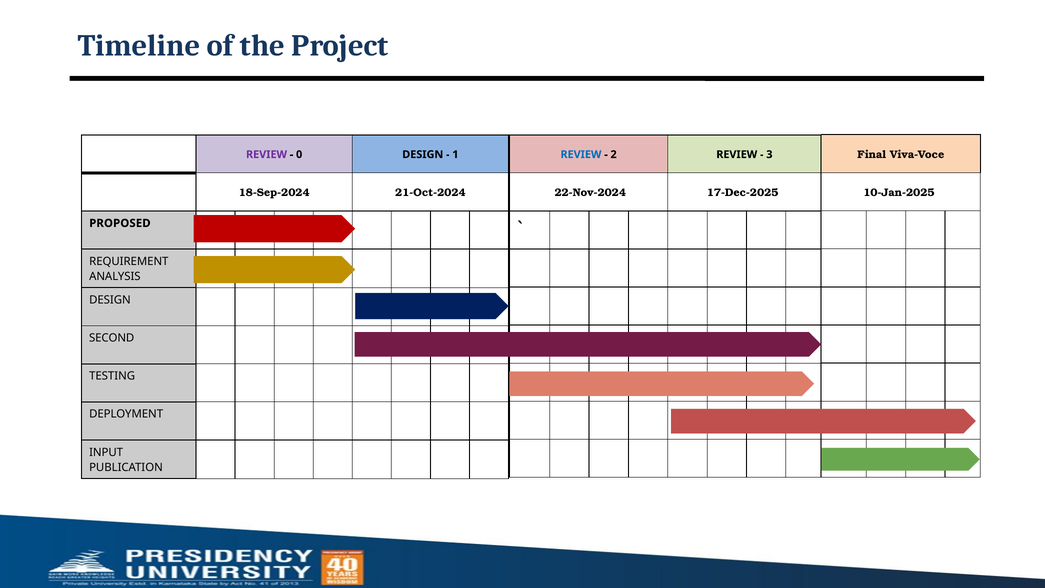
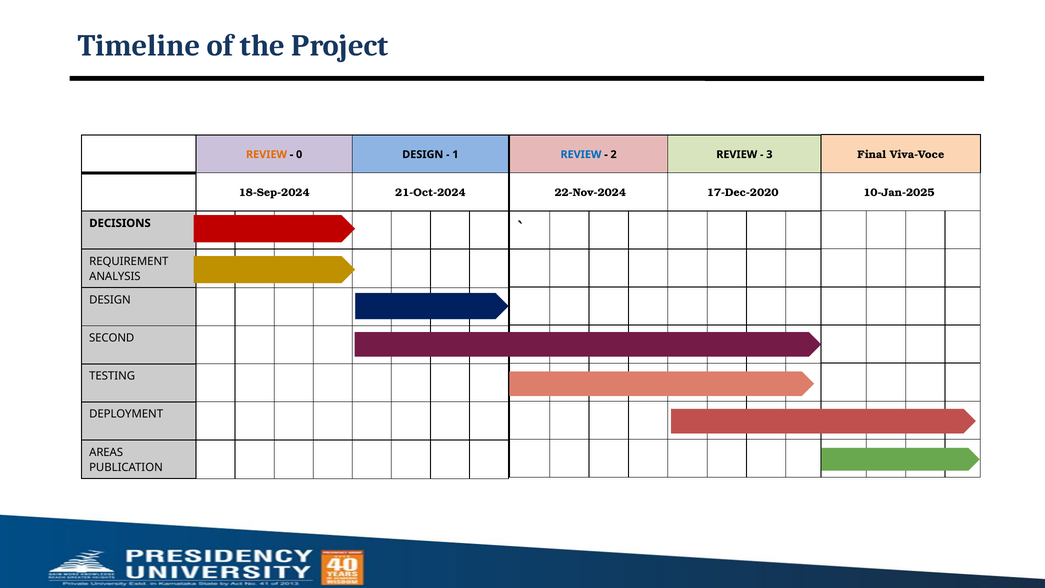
REVIEW at (267, 154) colour: purple -> orange
17-Dec-2025: 17-Dec-2025 -> 17-Dec-2020
PROPOSED: PROPOSED -> DECISIONS
INPUT: INPUT -> AREAS
